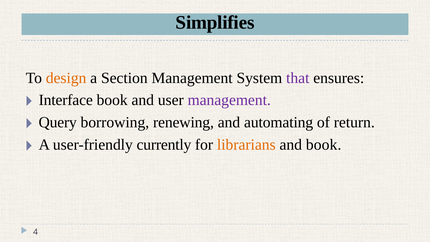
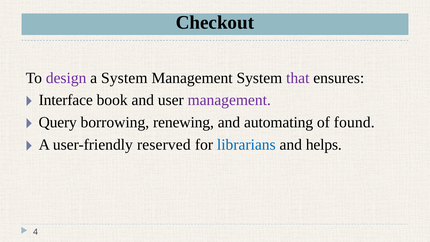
Simplifies: Simplifies -> Checkout
design colour: orange -> purple
a Section: Section -> System
return: return -> found
currently: currently -> reserved
librarians colour: orange -> blue
and book: book -> helps
